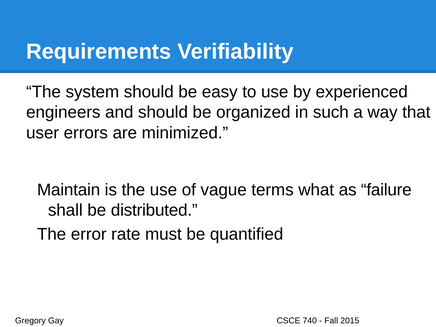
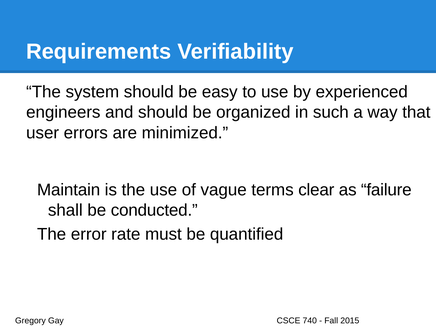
what: what -> clear
distributed: distributed -> conducted
